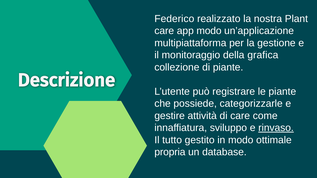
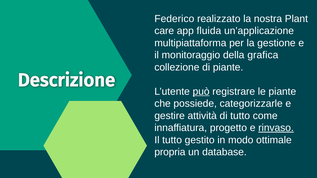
app modo: modo -> fluida
può underline: none -> present
di care: care -> tutto
sviluppo: sviluppo -> progetto
